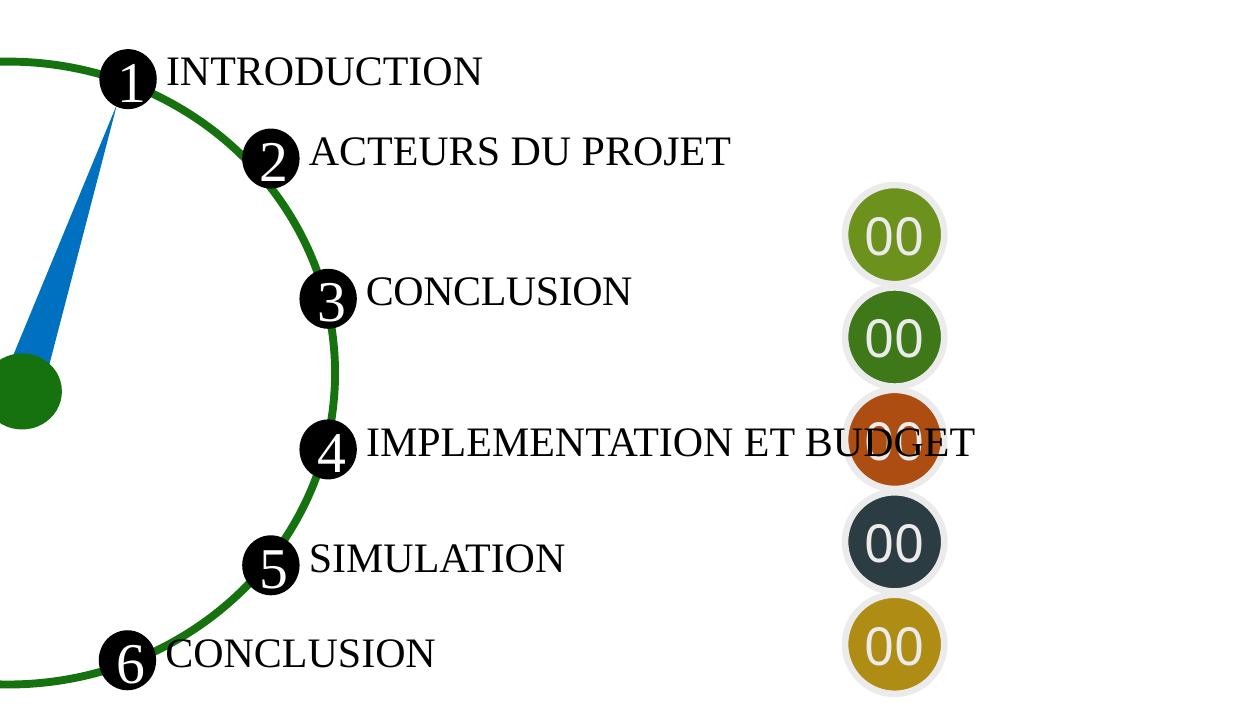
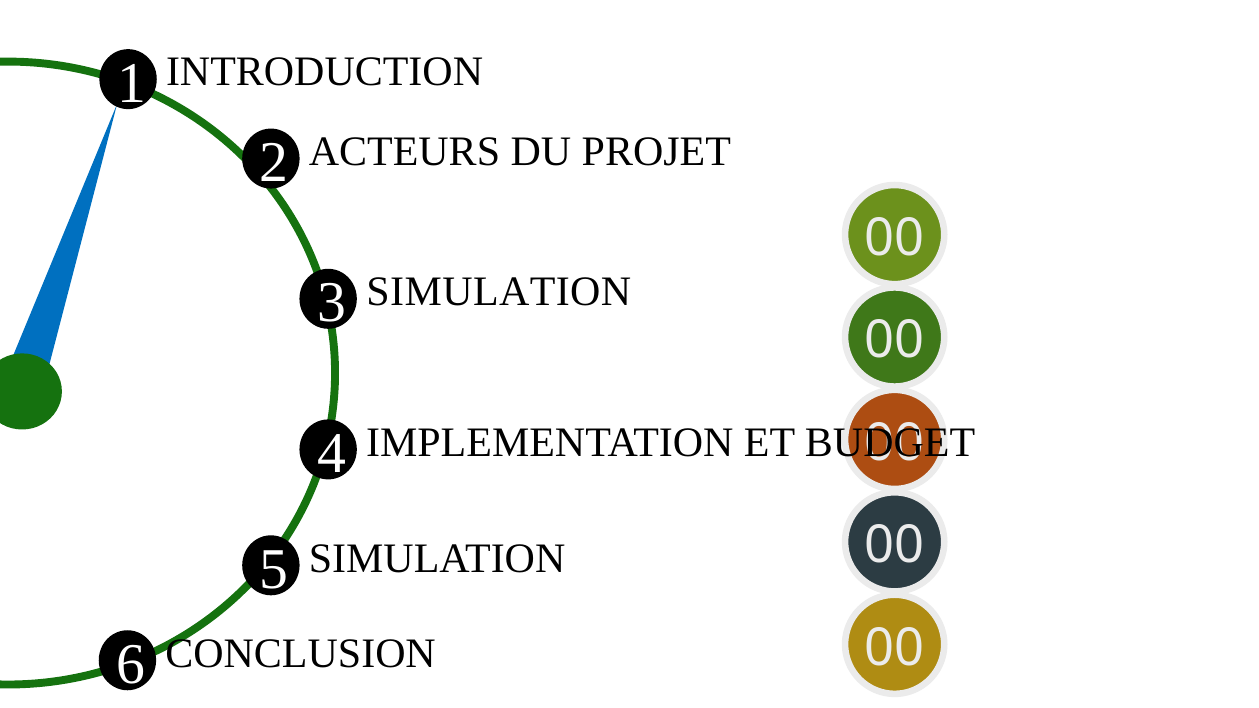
3 CONCLUSION: CONCLUSION -> SIMULATION
